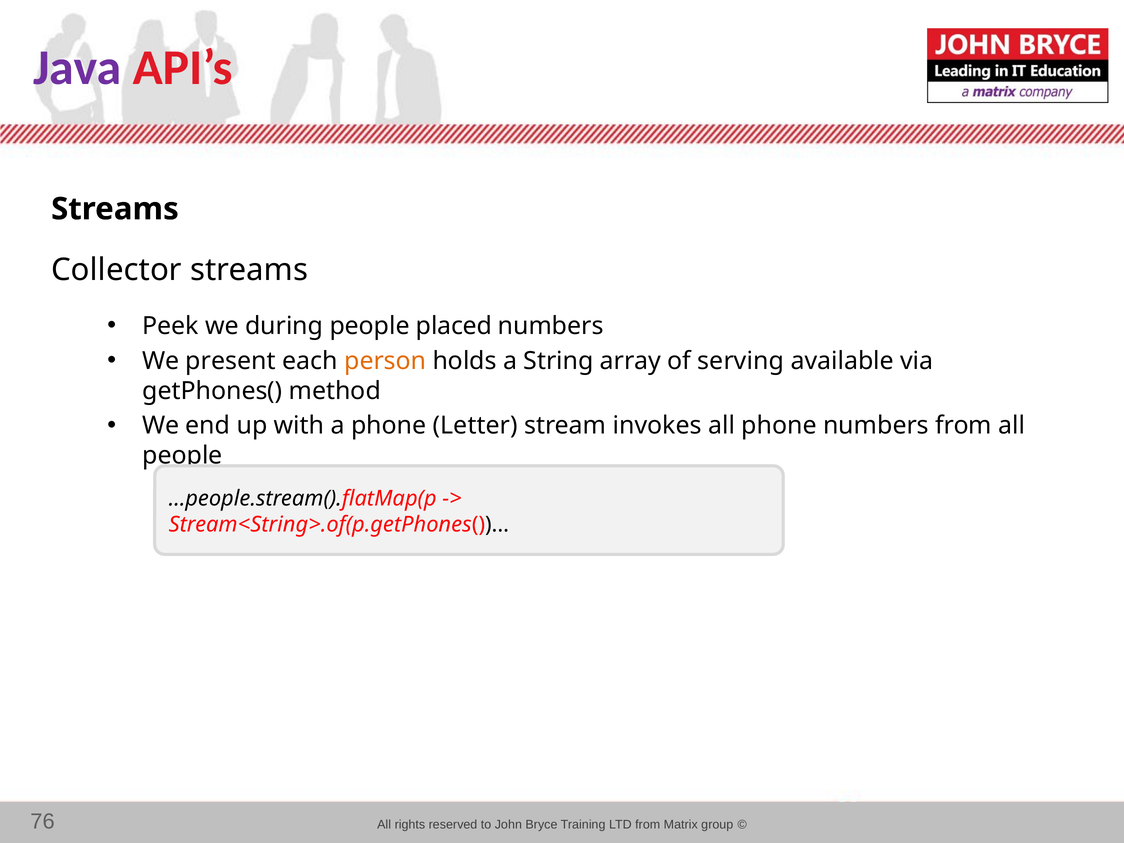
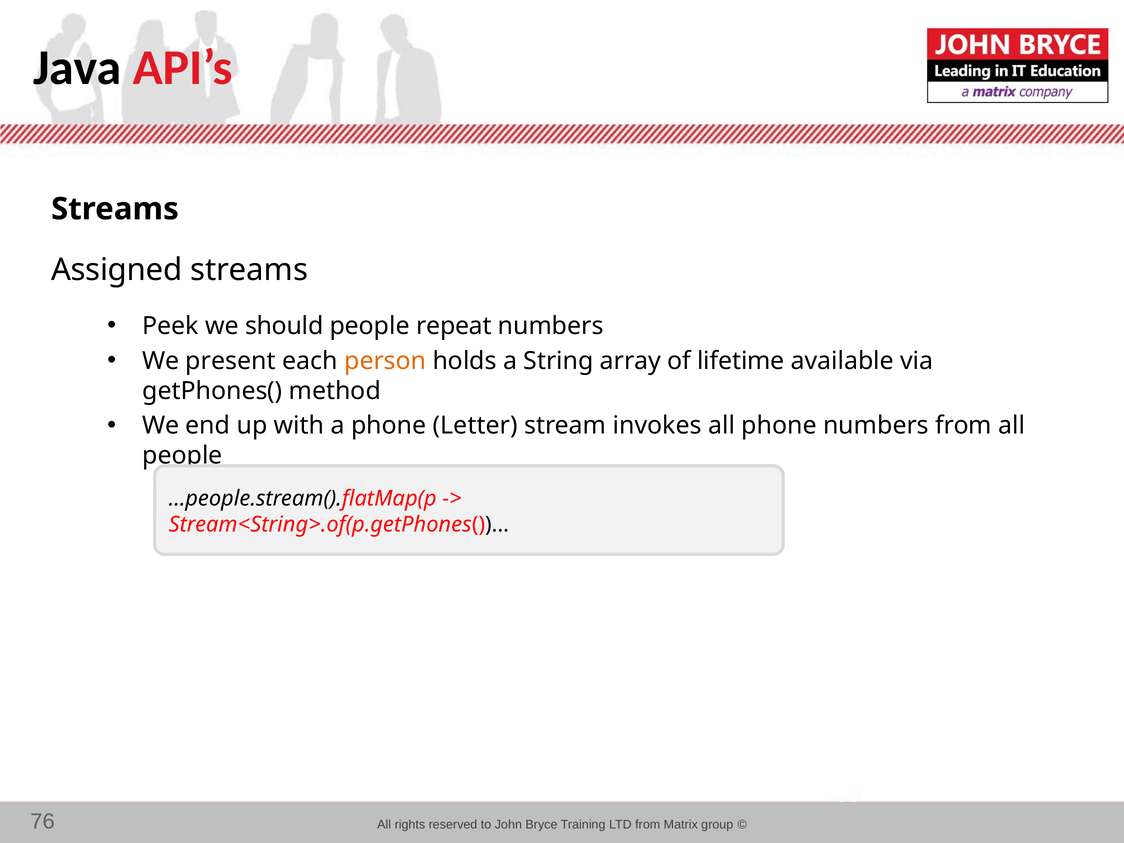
Java colour: purple -> black
Collector: Collector -> Assigned
during: during -> should
placed: placed -> repeat
serving: serving -> lifetime
